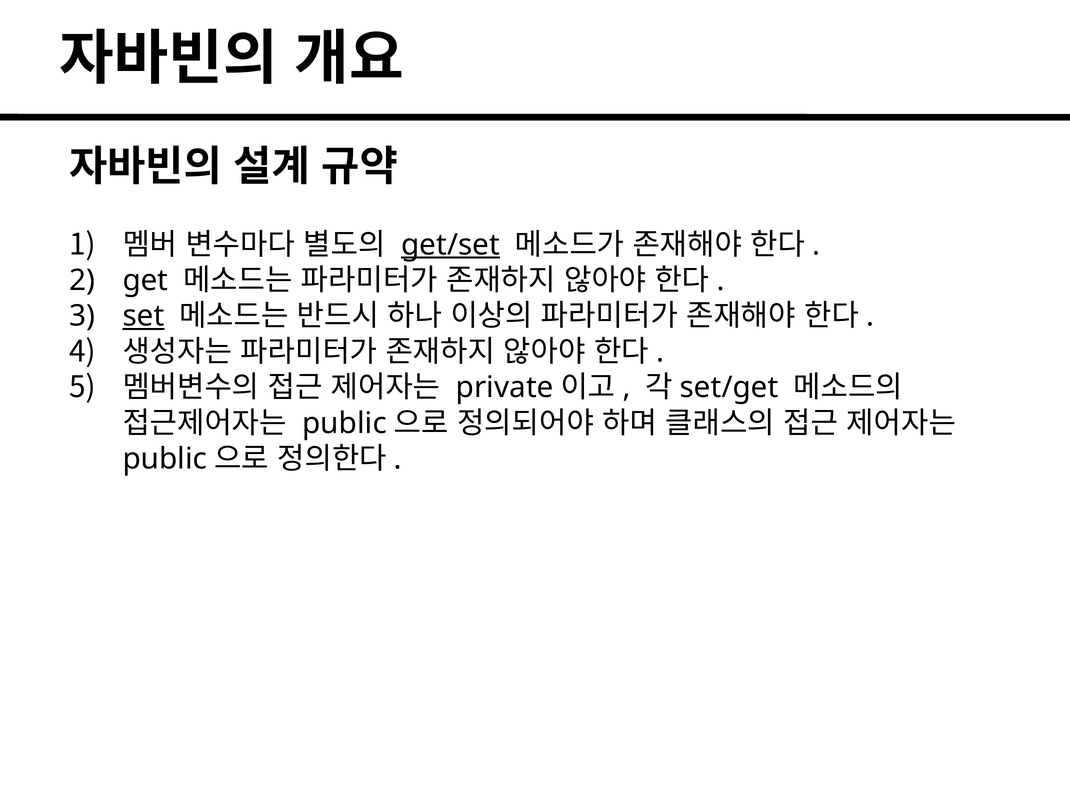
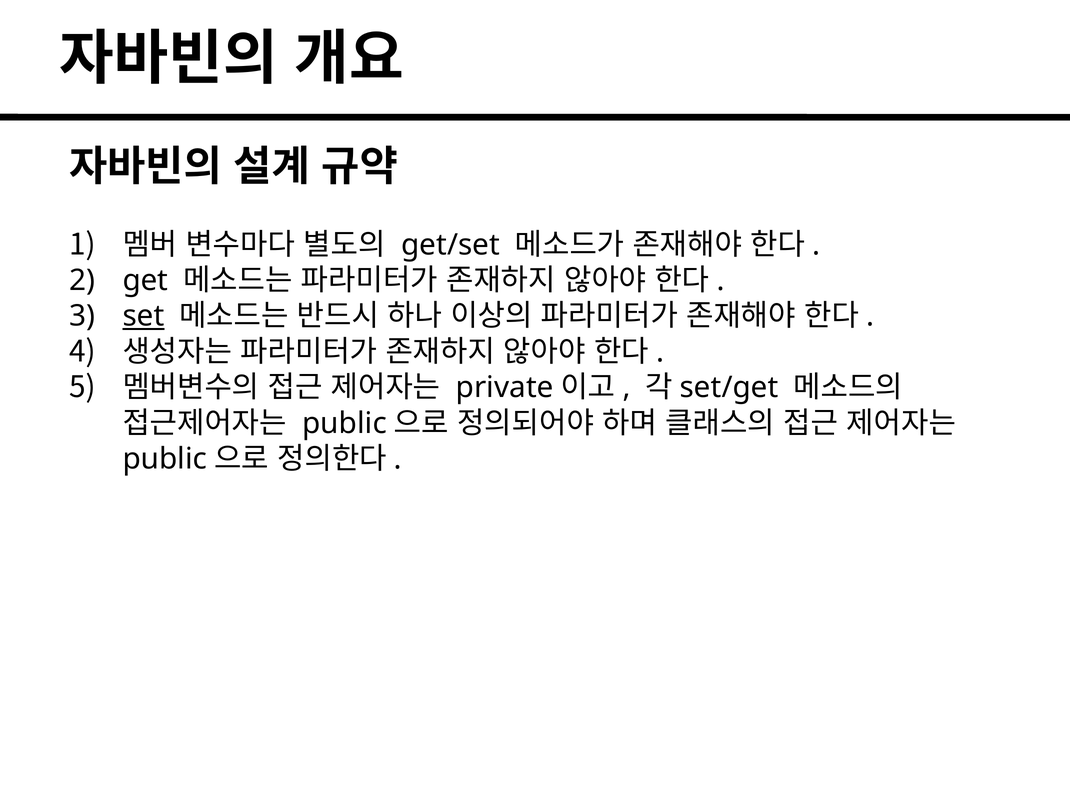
get/set underline: present -> none
